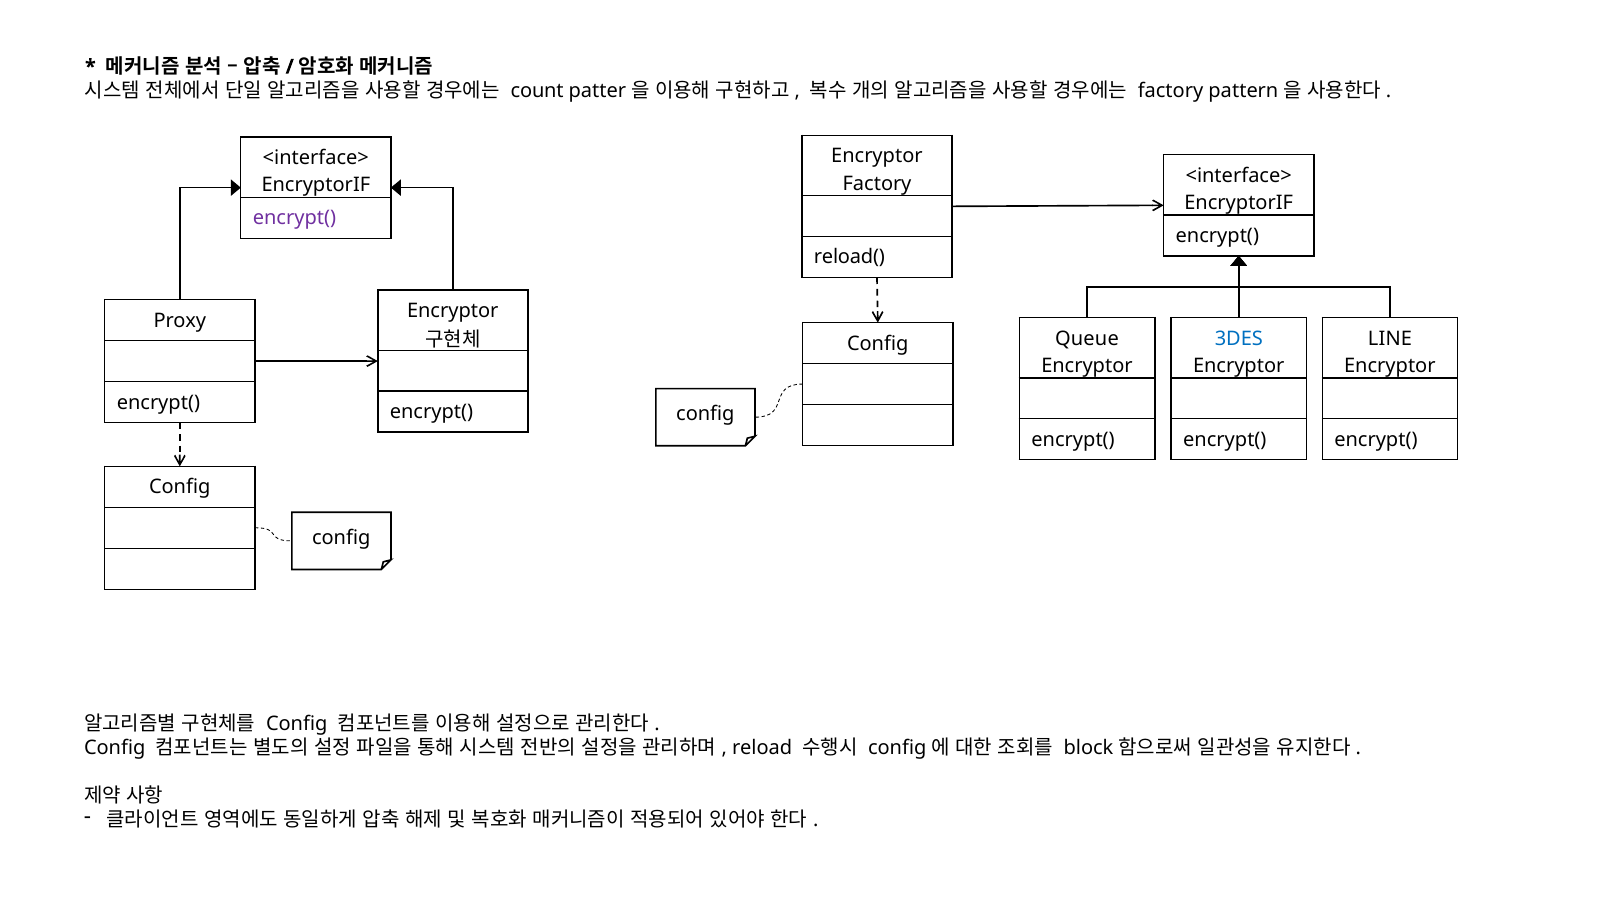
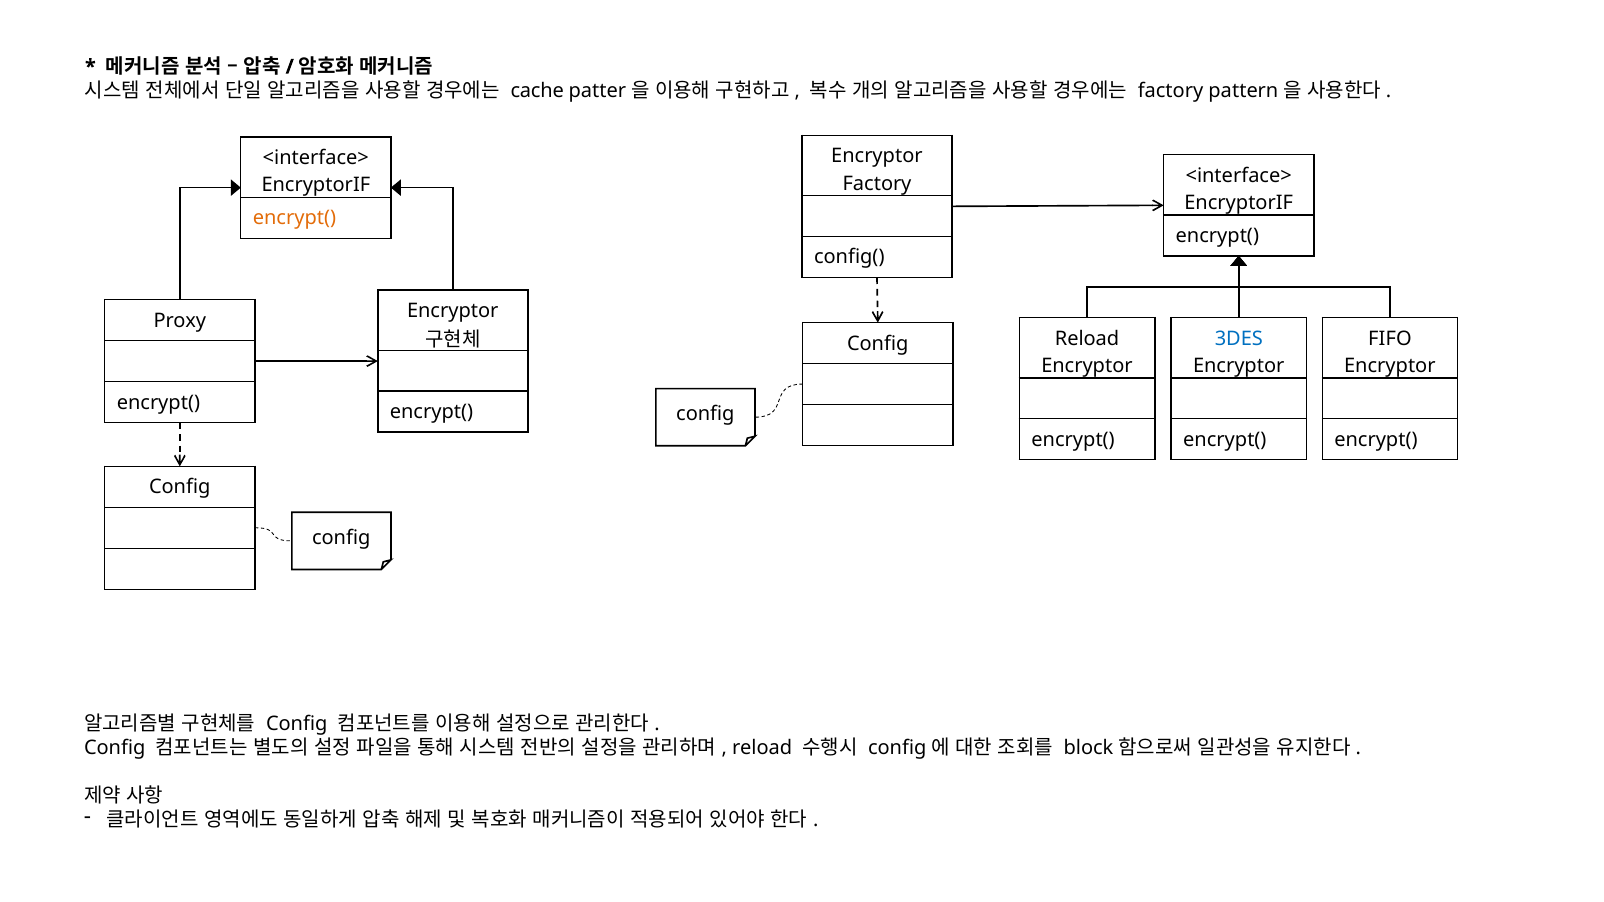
count: count -> cache
encrypt( at (294, 218) colour: purple -> orange
reload(: reload( -> config(
Queue at (1087, 339): Queue -> Reload
LINE: LINE -> FIFO
